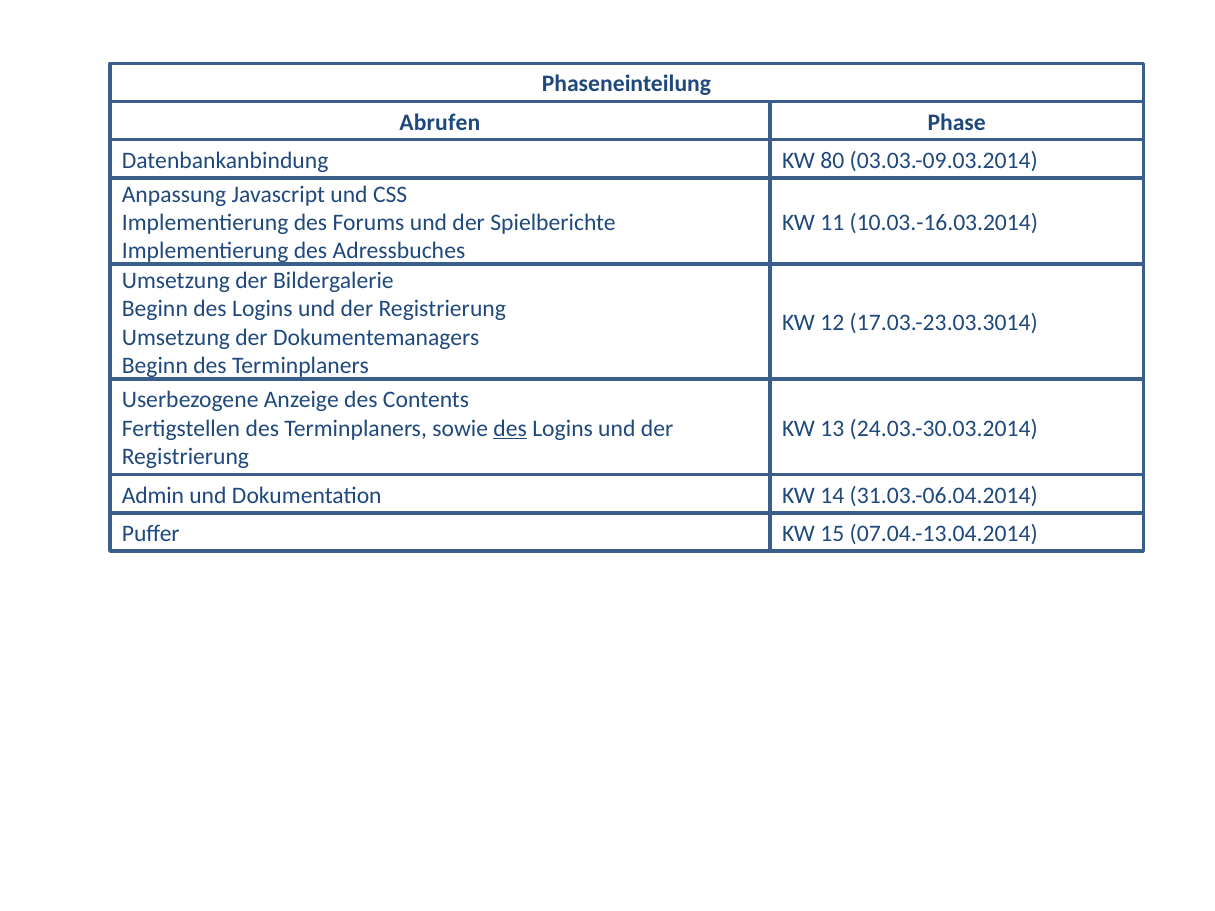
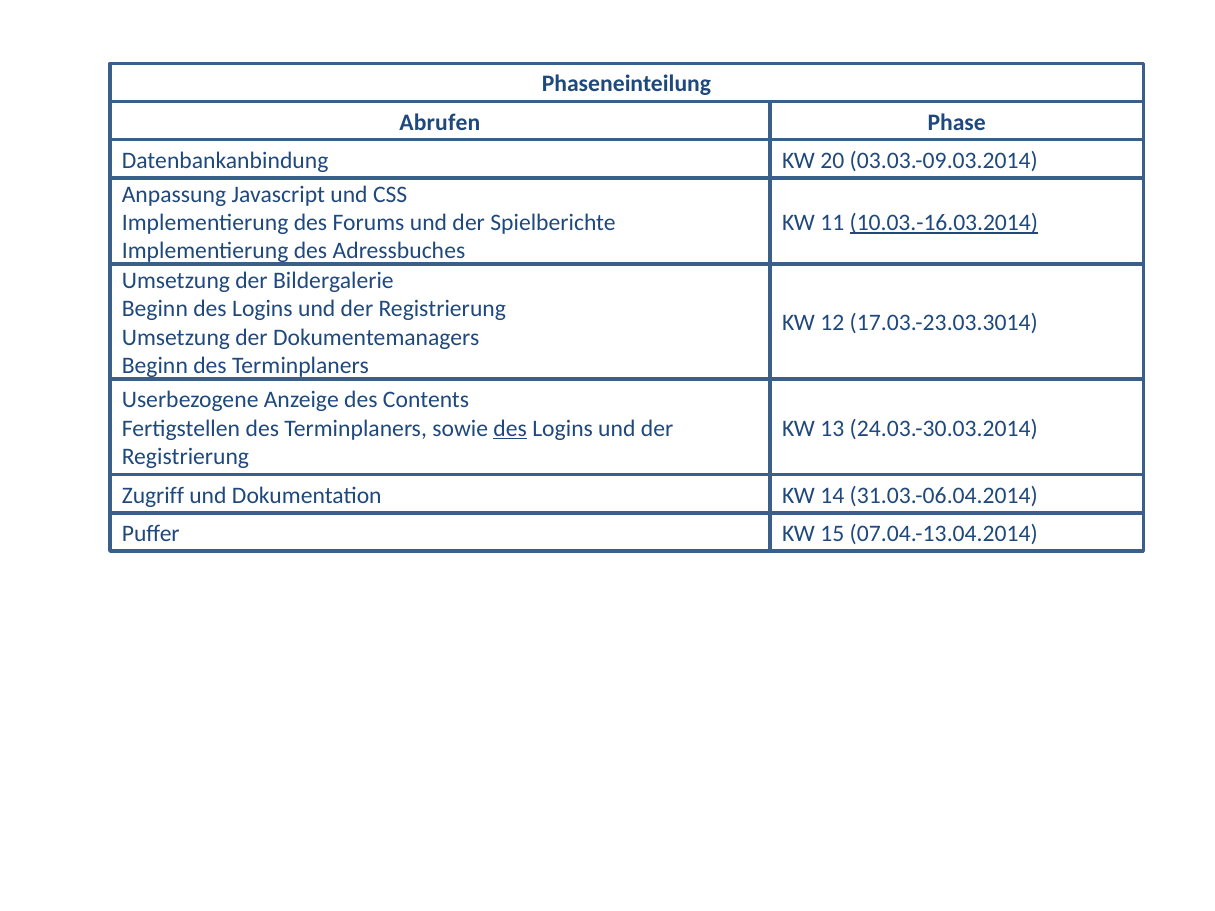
80: 80 -> 20
10.03.-16.03.2014 underline: none -> present
Admin: Admin -> Zugriff
